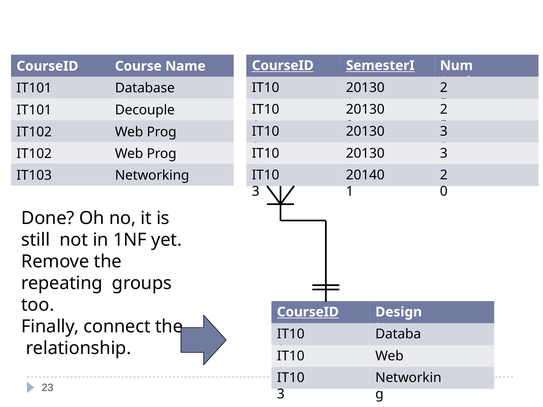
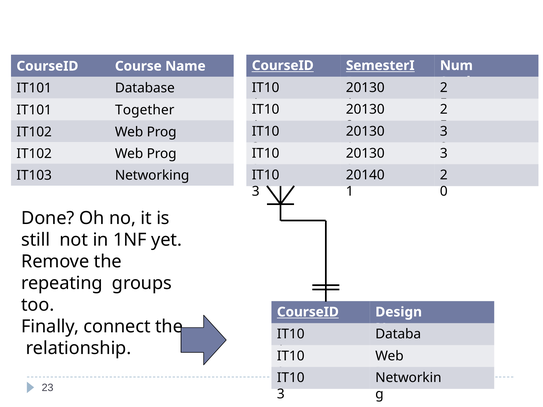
Decouple: Decouple -> Together
